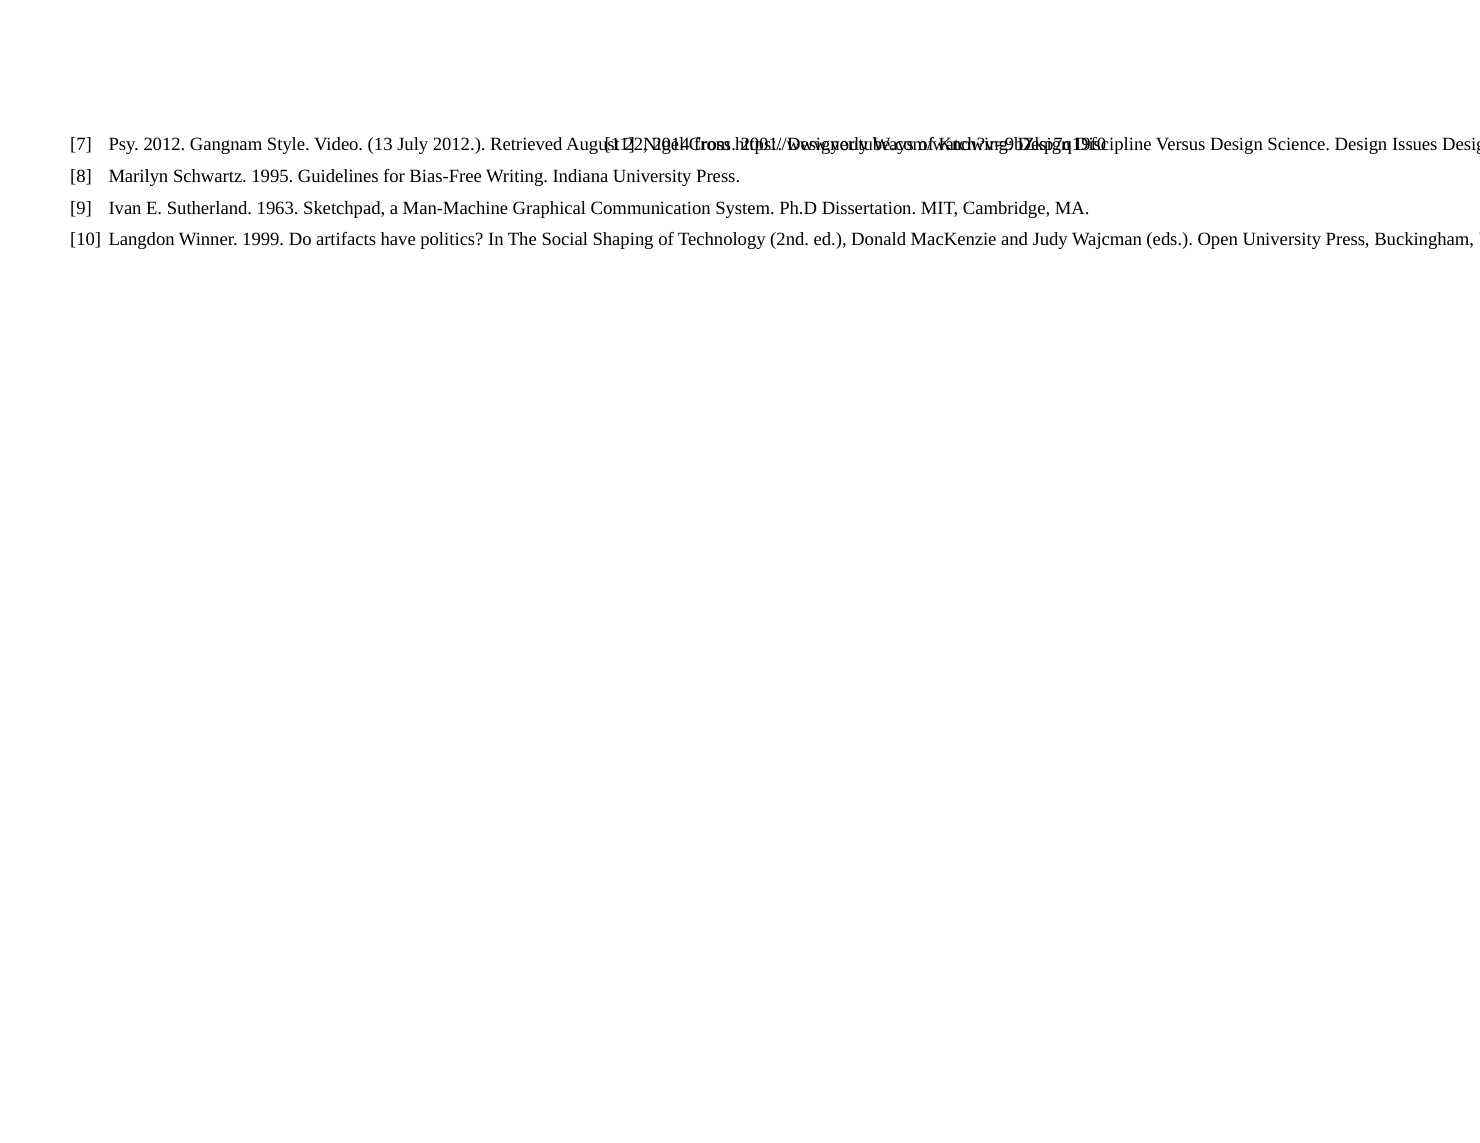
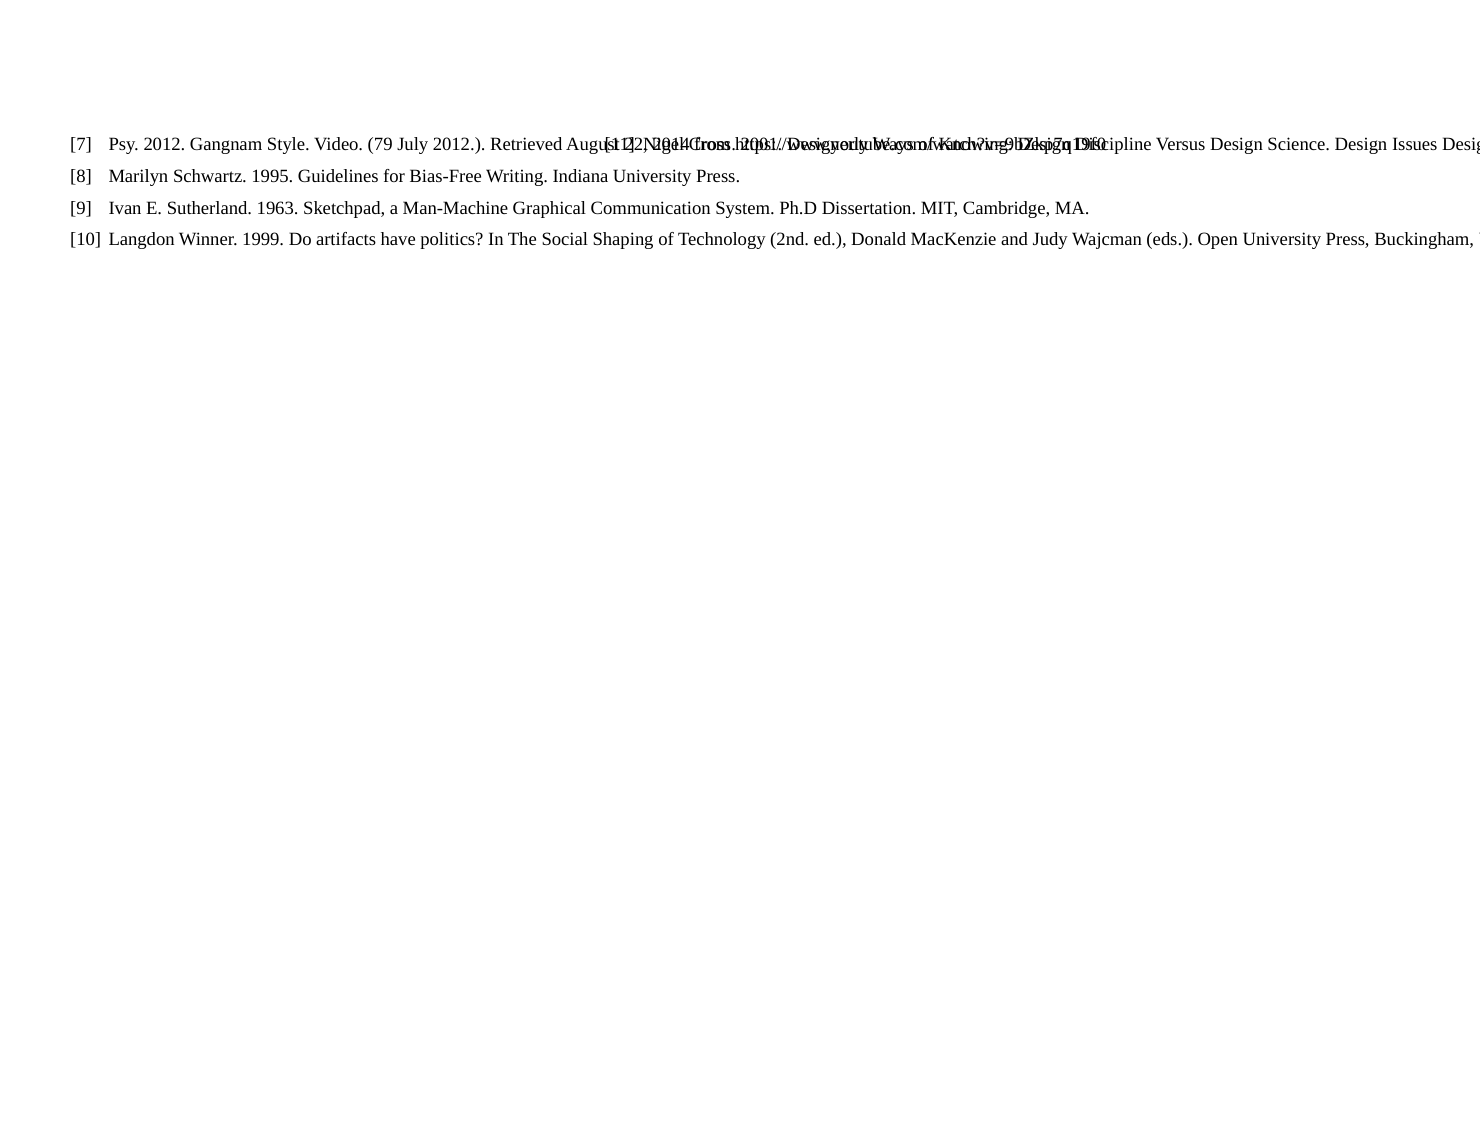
13: 13 -> 79
